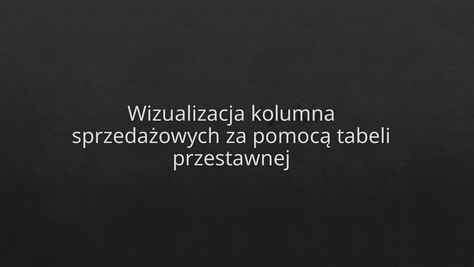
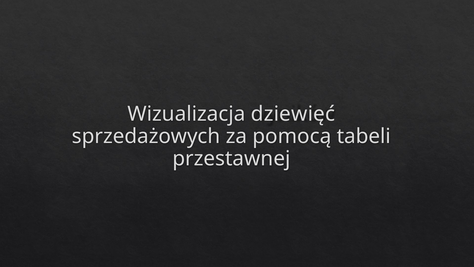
kolumna: kolumna -> dziewięć
